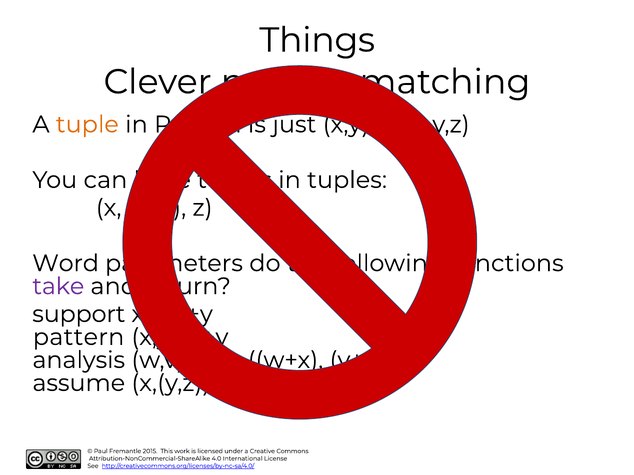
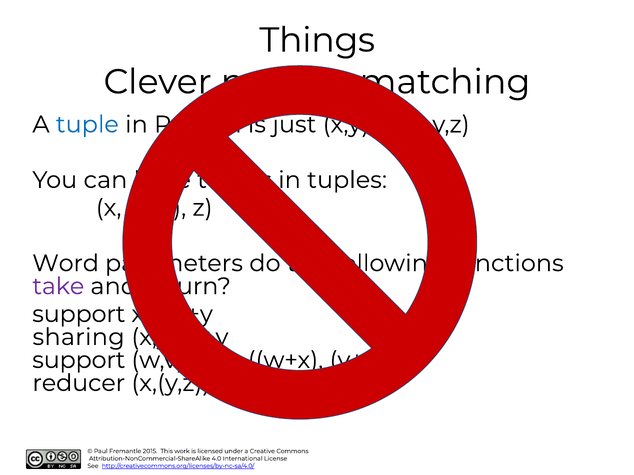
tuple colour: orange -> blue
pattern at (79, 337): pattern -> sharing
analysis at (79, 360): analysis -> support
assume: assume -> reducer
